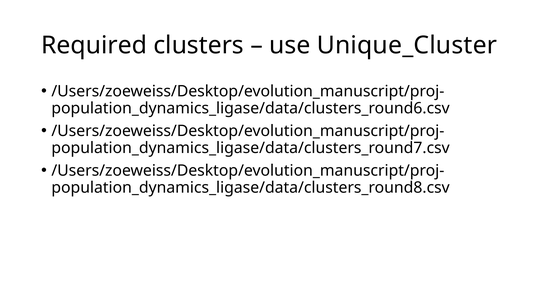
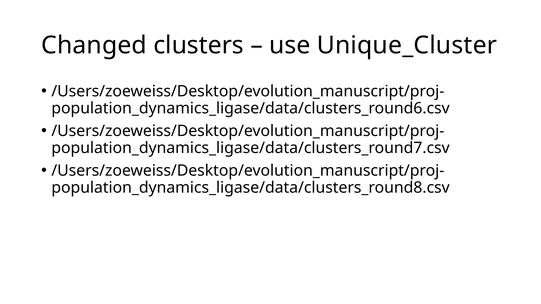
Required: Required -> Changed
